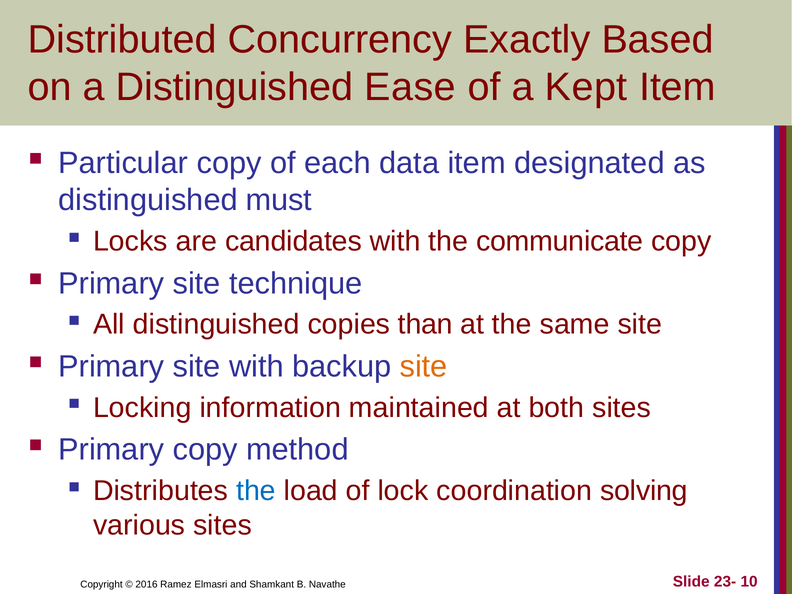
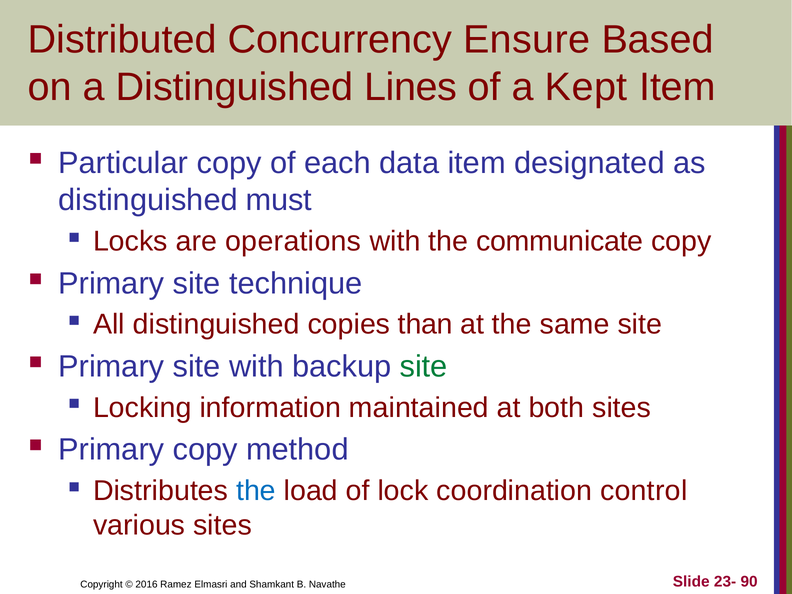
Exactly: Exactly -> Ensure
Ease: Ease -> Lines
candidates: candidates -> operations
site at (424, 367) colour: orange -> green
solving: solving -> control
10: 10 -> 90
